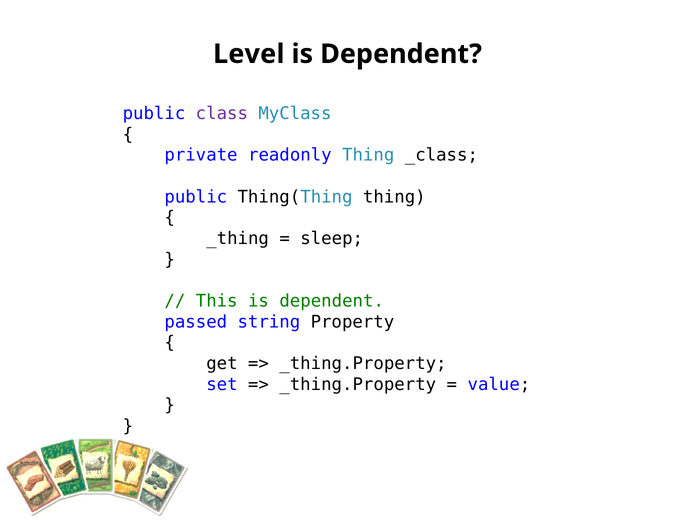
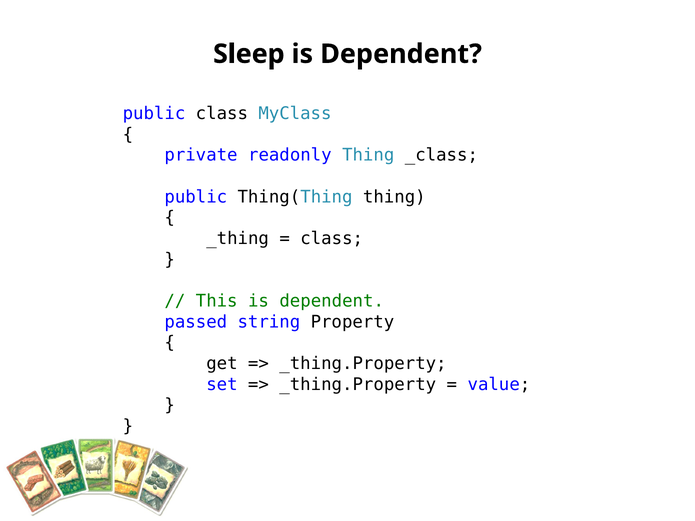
Level: Level -> Sleep
class at (222, 113) colour: purple -> black
sleep at (332, 239): sleep -> class
